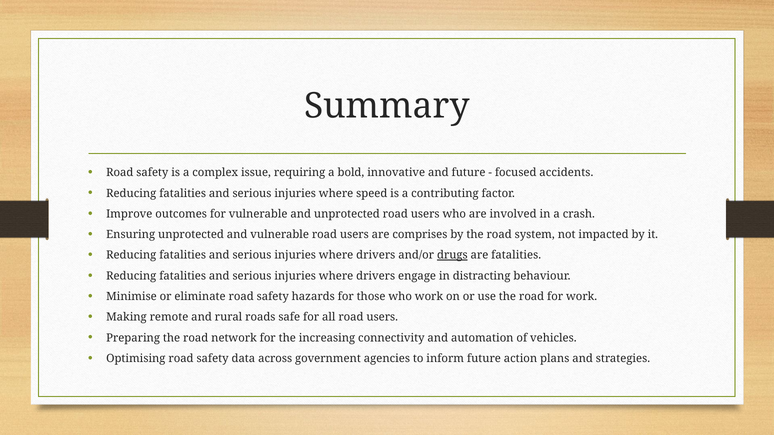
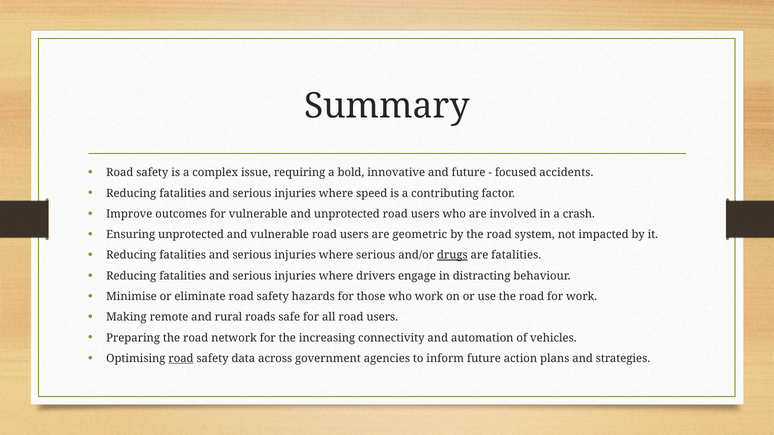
comprises: comprises -> geometric
drivers at (376, 255): drivers -> serious
road at (181, 359) underline: none -> present
